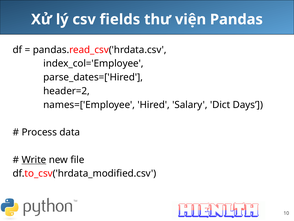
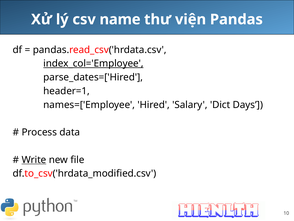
fields: fields -> name
index_col='Employee underline: none -> present
header=2: header=2 -> header=1
